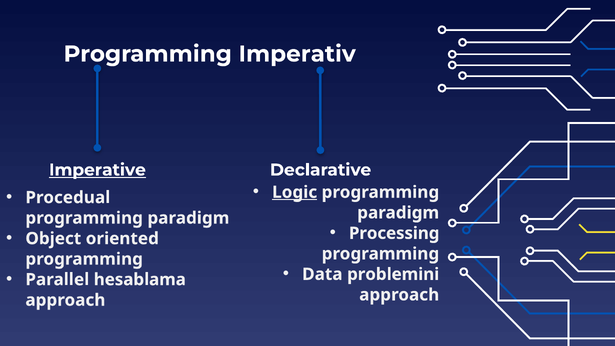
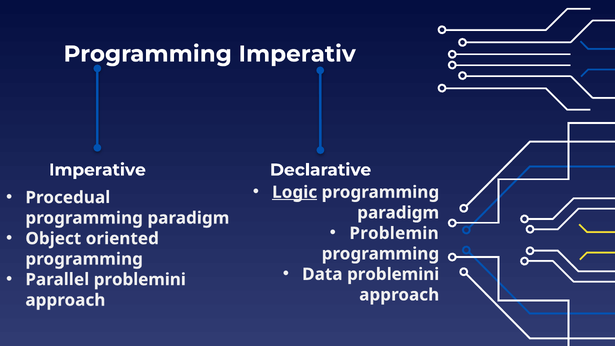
Imperative underline: present -> none
Processing: Processing -> Problemin
Parallel hesablama: hesablama -> problemini
